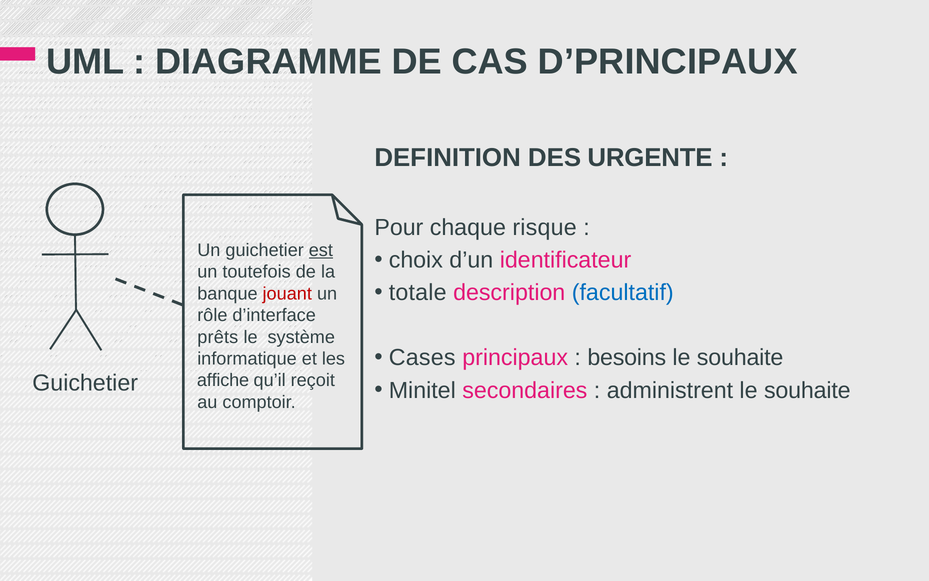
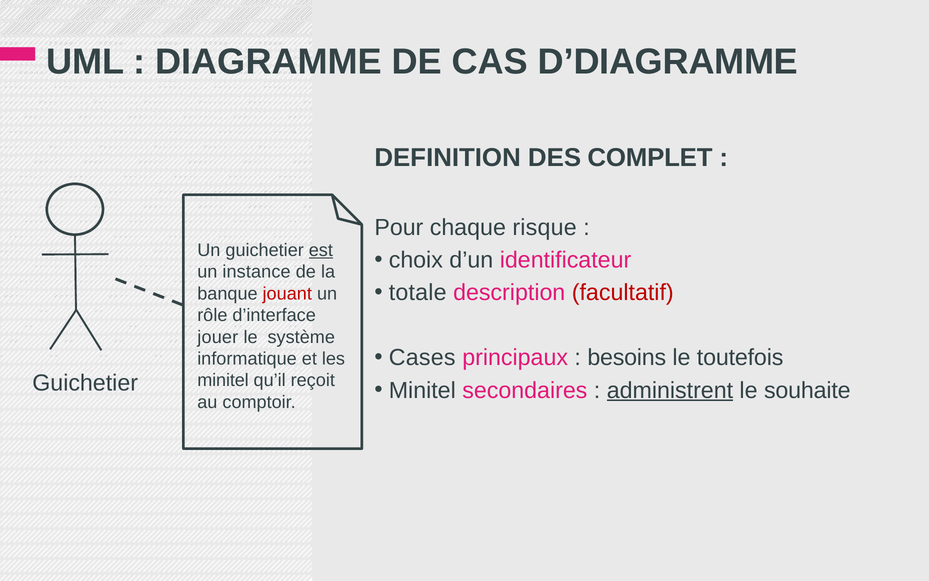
D’PRINCIPAUX: D’PRINCIPAUX -> D’DIAGRAMME
URGENTE: URGENTE -> COMPLET
toutefois: toutefois -> instance
facultatif colour: blue -> red
prêts: prêts -> jouer
souhaite at (740, 358): souhaite -> toutefois
affiche at (223, 380): affiche -> minitel
administrent underline: none -> present
